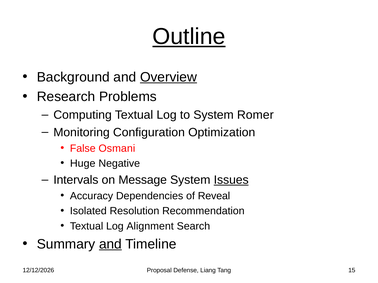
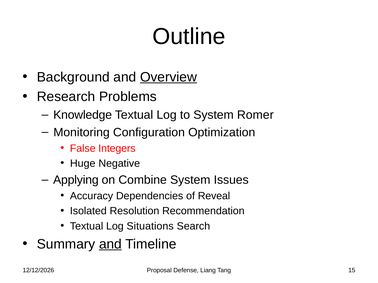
Outline underline: present -> none
Computing: Computing -> Knowledge
Osmani: Osmani -> Integers
Intervals: Intervals -> Applying
Message: Message -> Combine
Issues underline: present -> none
Alignment: Alignment -> Situations
